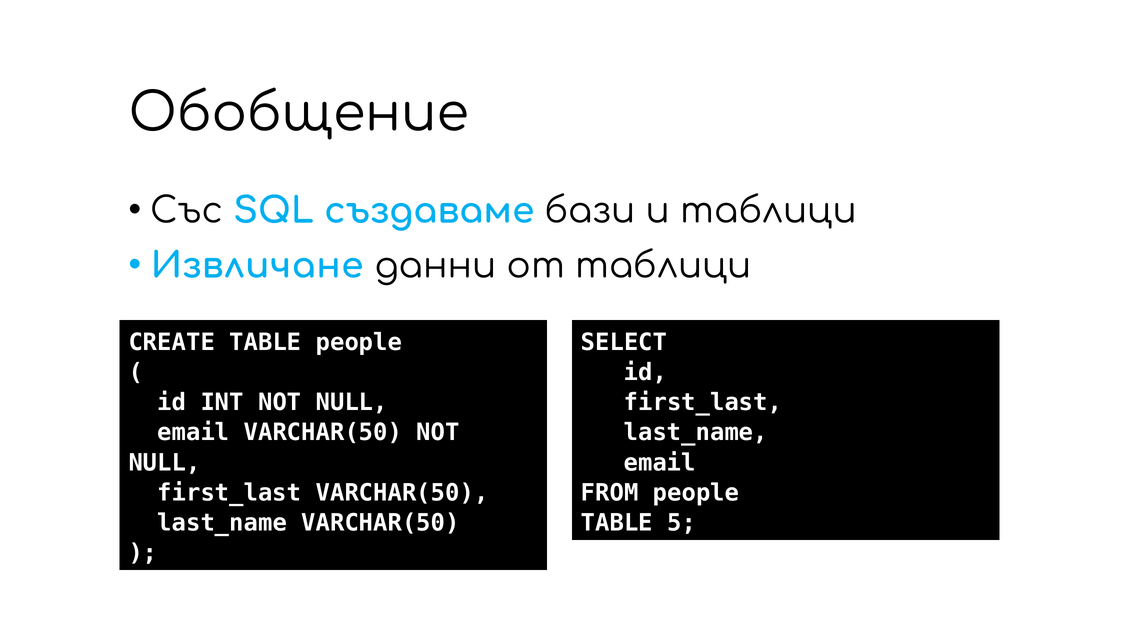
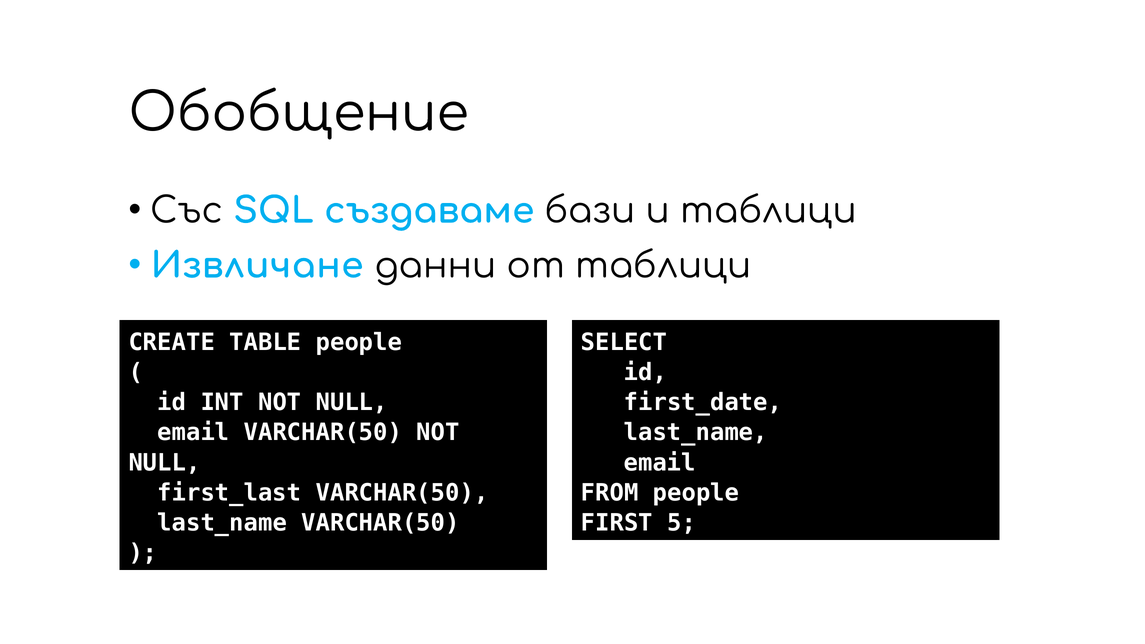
first_last at (703, 403): first_last -> first_date
TABLE at (617, 523): TABLE -> FIRST
